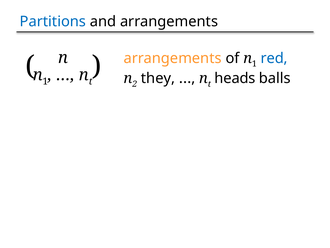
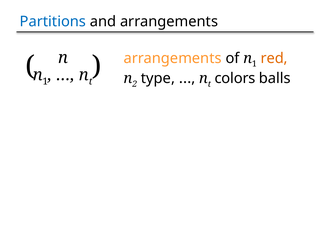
red colour: blue -> orange
they: they -> type
heads: heads -> colors
